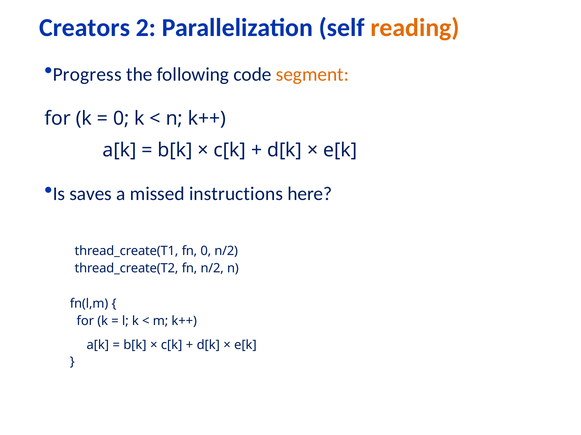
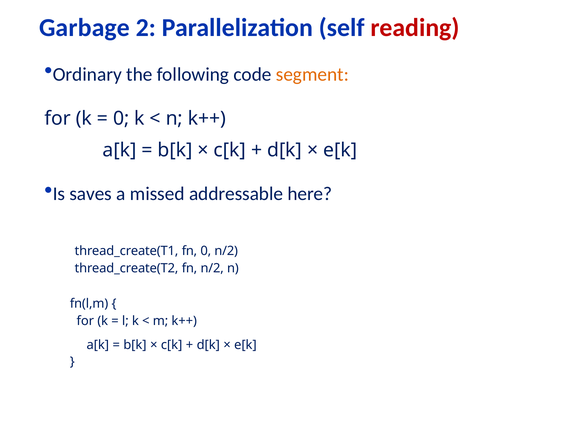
Creators: Creators -> Garbage
reading colour: orange -> red
Progress: Progress -> Ordinary
instructions: instructions -> addressable
